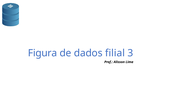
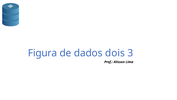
filial: filial -> dois
